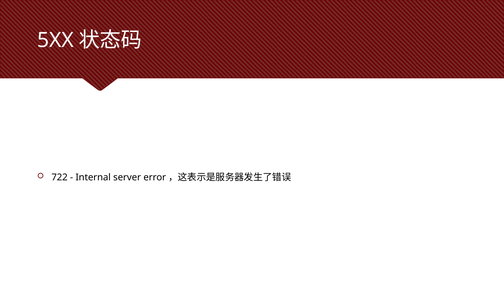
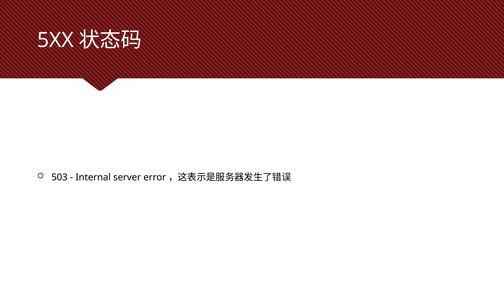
722: 722 -> 503
